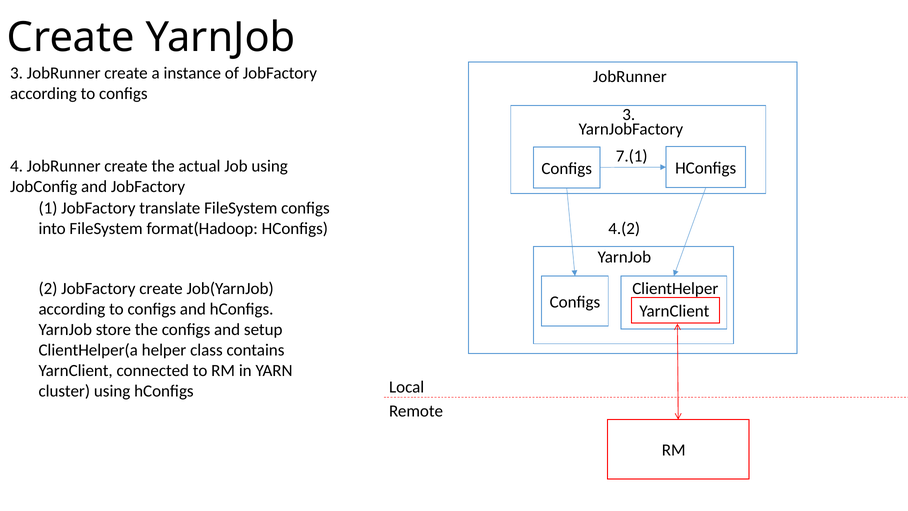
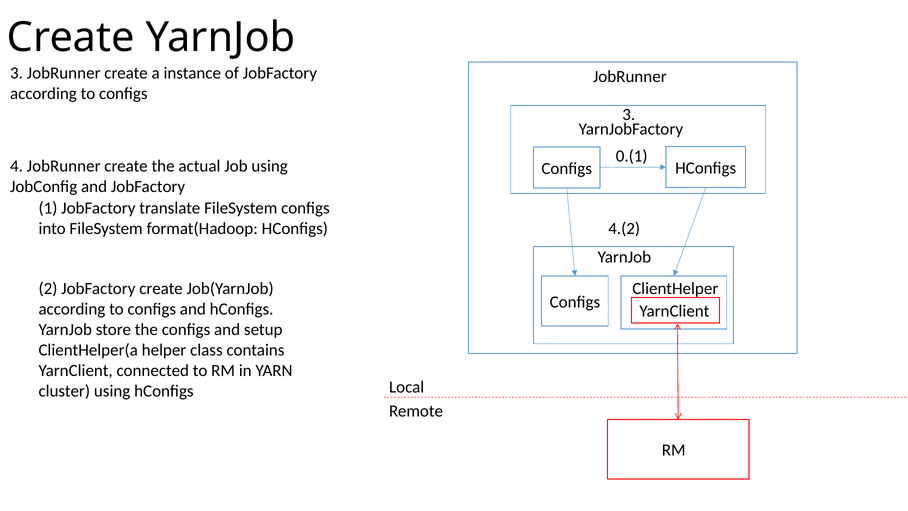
7.(1: 7.(1 -> 0.(1
